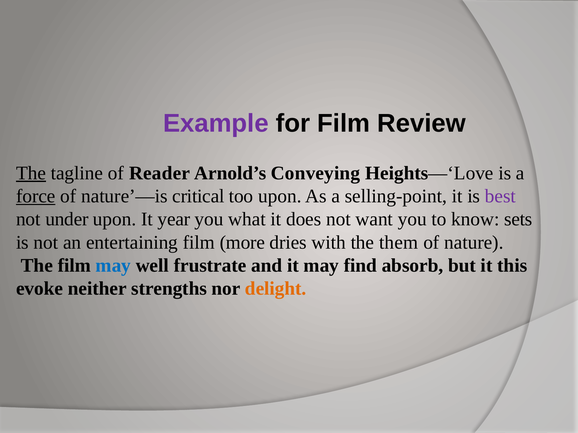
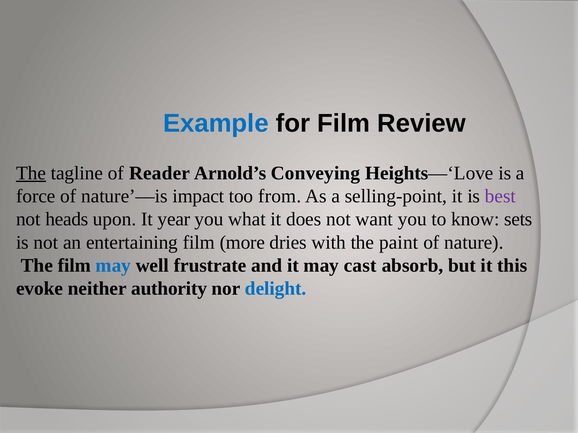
Example colour: purple -> blue
force underline: present -> none
critical: critical -> impact
too upon: upon -> from
under: under -> heads
them: them -> paint
find: find -> cast
strengths: strengths -> authority
delight colour: orange -> blue
